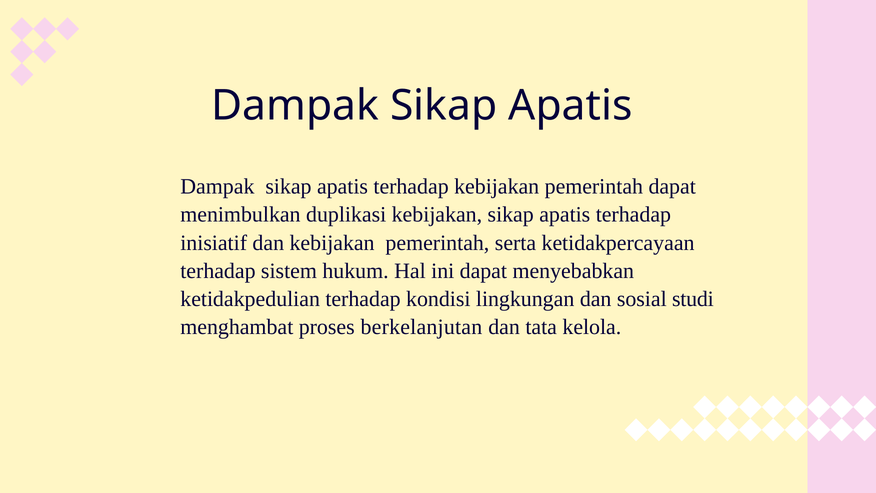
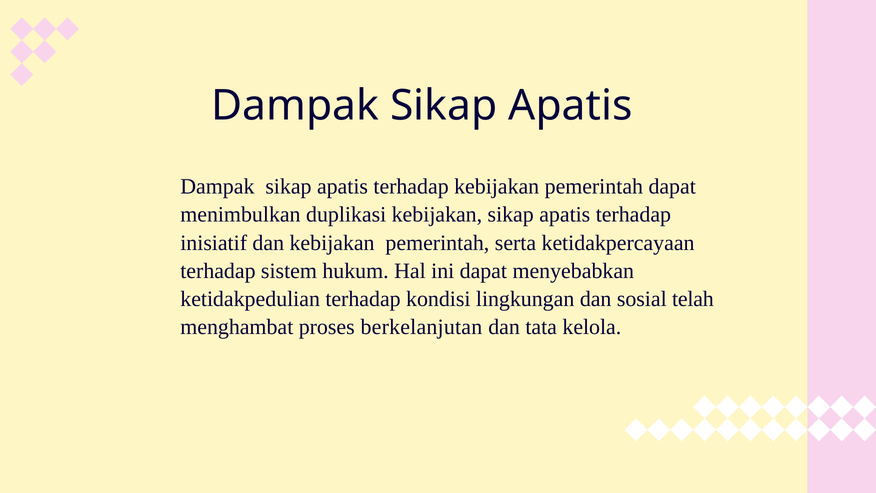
studi: studi -> telah
